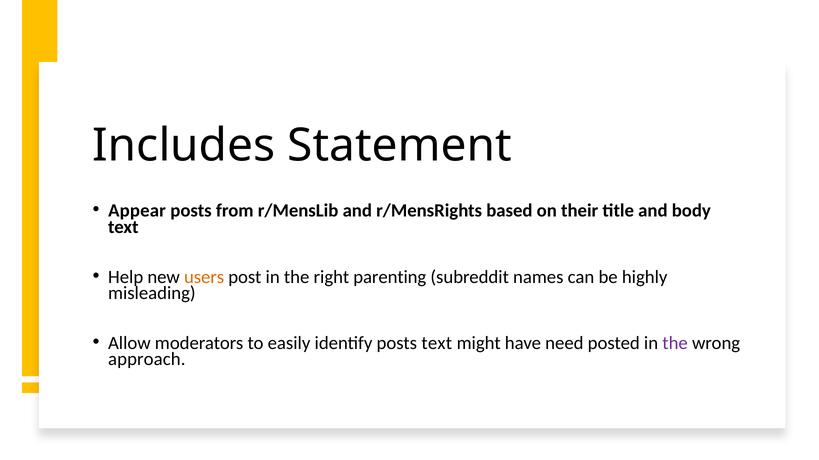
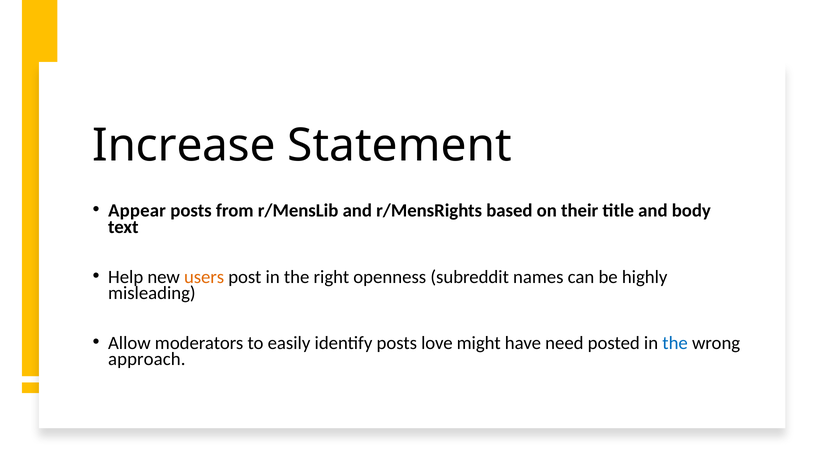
Includes: Includes -> Increase
parenting: parenting -> openness
posts text: text -> love
the at (675, 344) colour: purple -> blue
